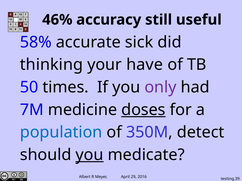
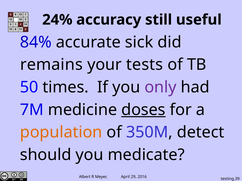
46%: 46% -> 24%
58%: 58% -> 84%
thinking: thinking -> remains
have: have -> tests
population colour: blue -> orange
you at (90, 155) underline: present -> none
